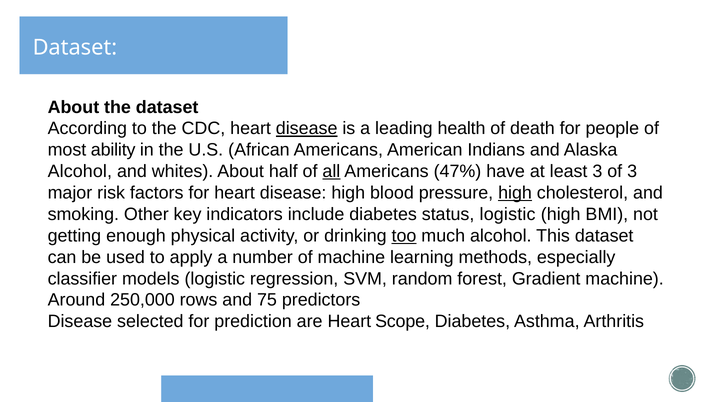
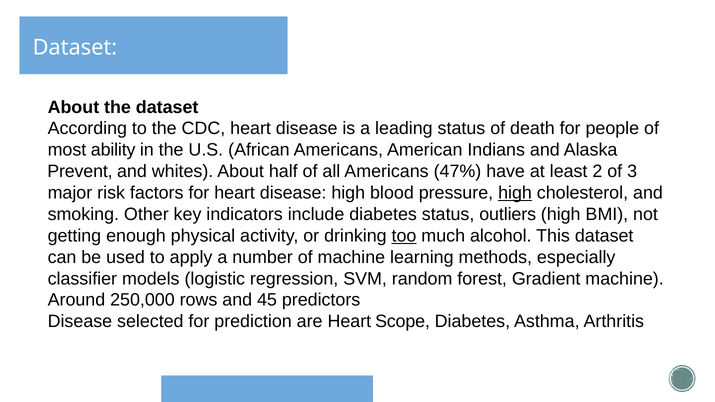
disease at (307, 129) underline: present -> none
leading health: health -> status
Alcohol at (80, 172): Alcohol -> Prevent
all underline: present -> none
least 3: 3 -> 2
status logistic: logistic -> outliers
75: 75 -> 45
